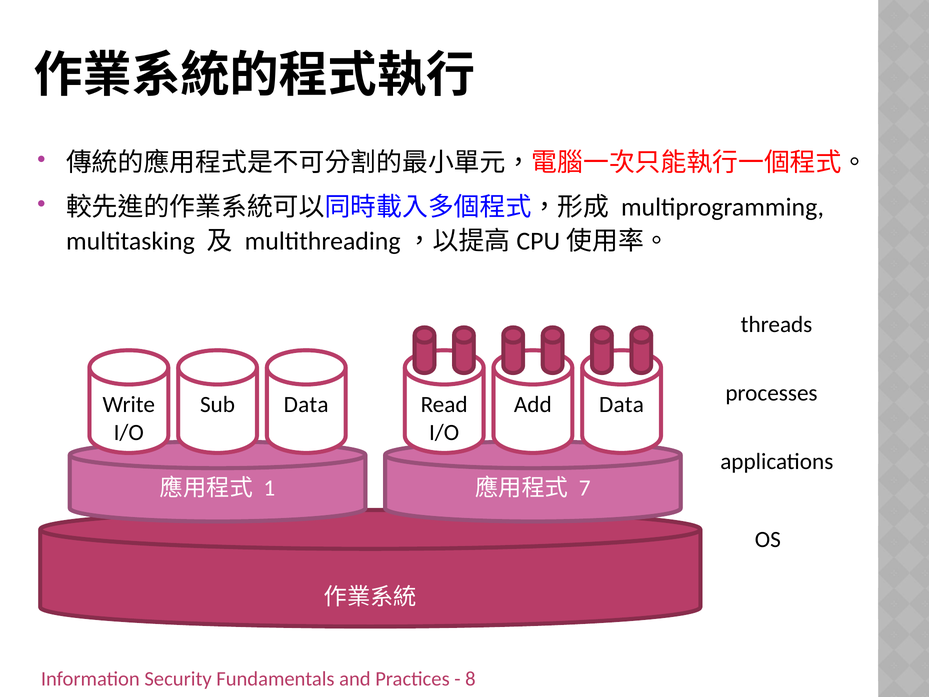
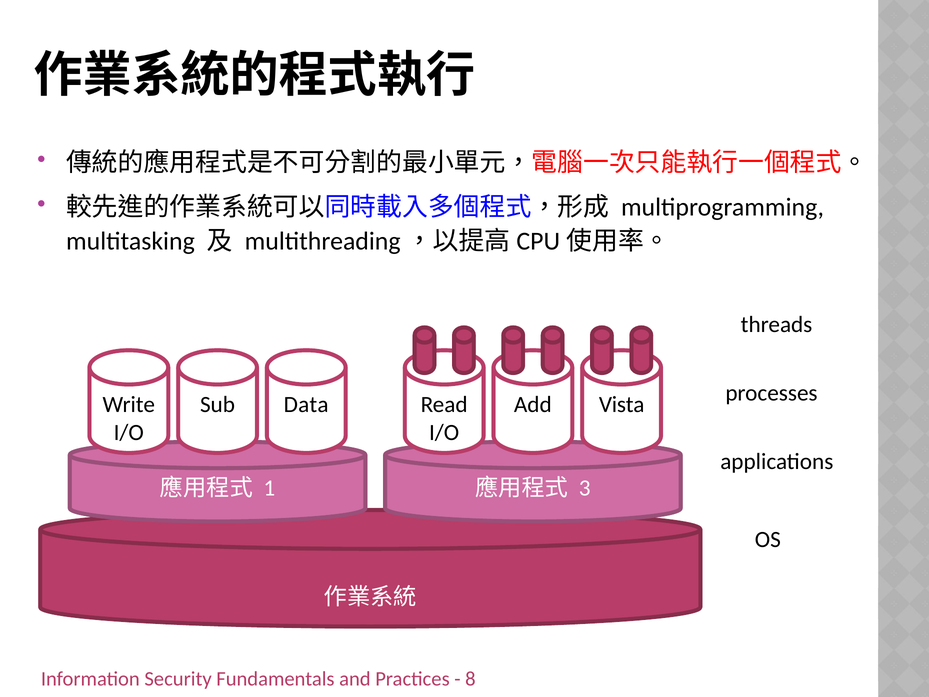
Add Data: Data -> Vista
7: 7 -> 3
